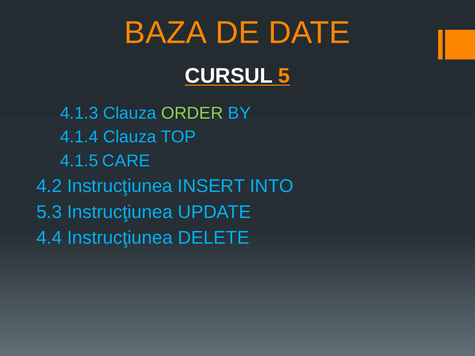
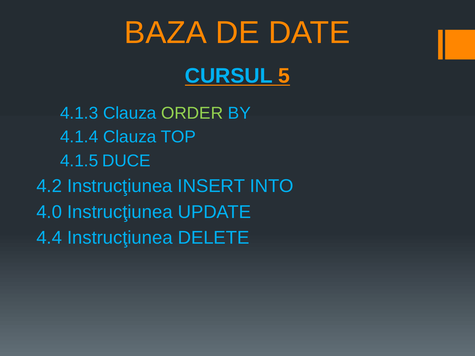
CURSUL colour: white -> light blue
CARE: CARE -> DUCE
5.3: 5.3 -> 4.0
